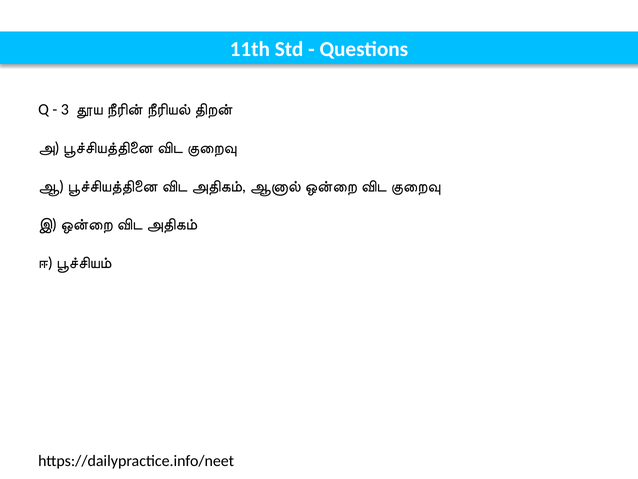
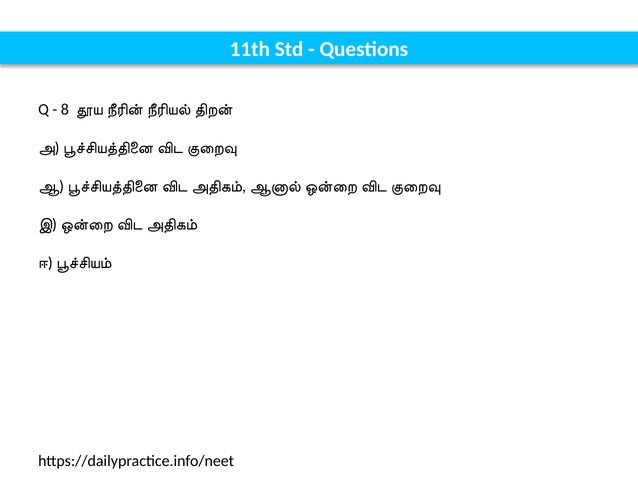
3: 3 -> 8
